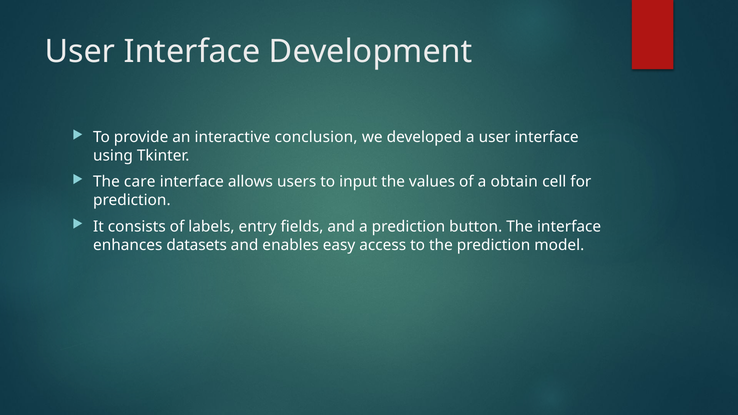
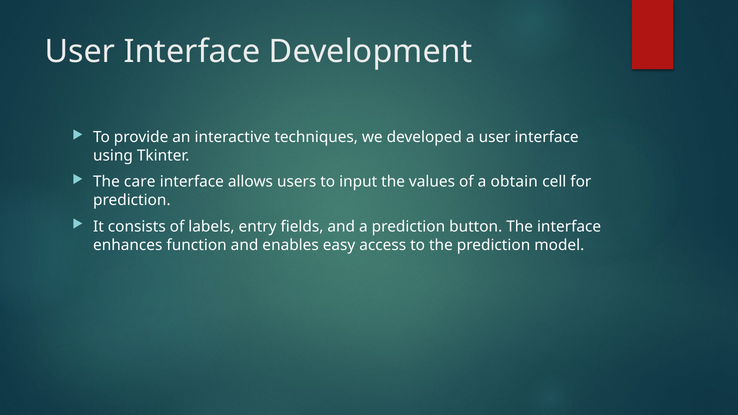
conclusion: conclusion -> techniques
datasets: datasets -> function
